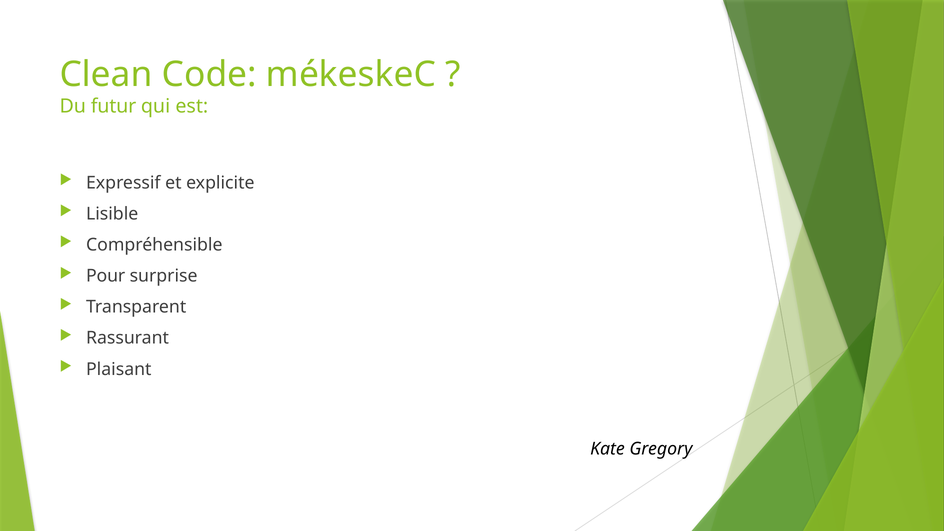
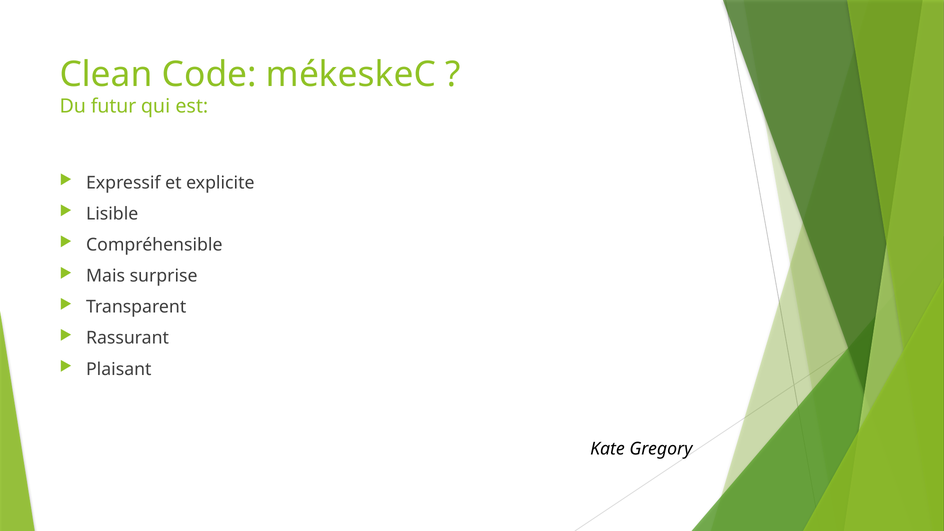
Pour: Pour -> Mais
